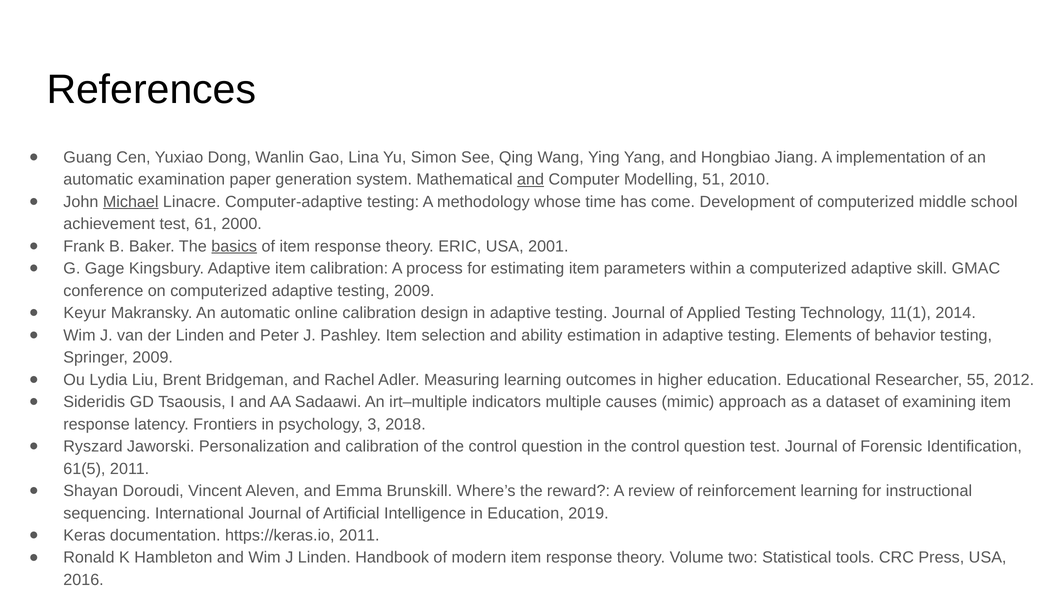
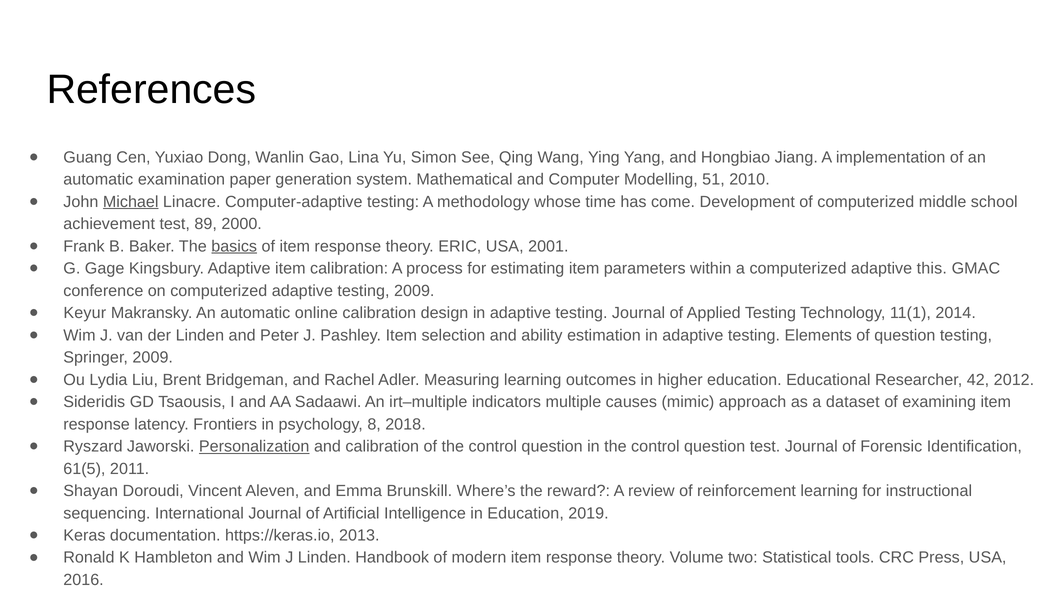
and at (531, 180) underline: present -> none
61: 61 -> 89
skill: skill -> this
of behavior: behavior -> question
55: 55 -> 42
3: 3 -> 8
Personalization underline: none -> present
https://keras.io 2011: 2011 -> 2013
